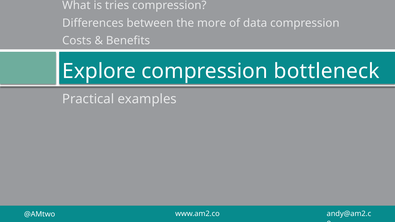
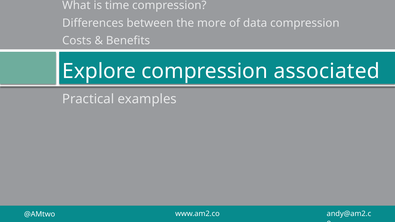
tries: tries -> time
bottleneck: bottleneck -> associated
